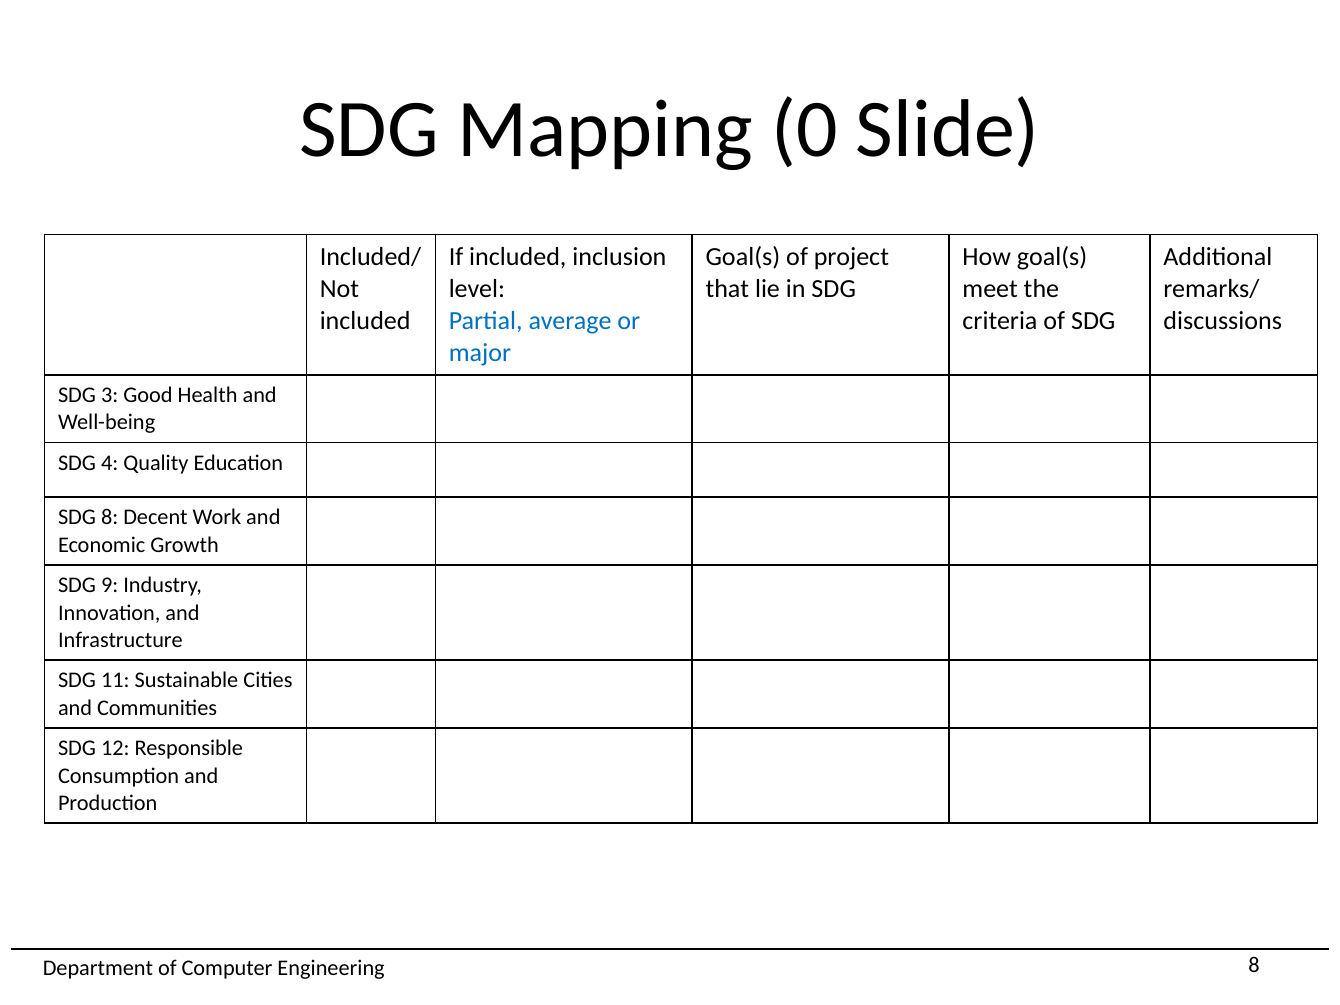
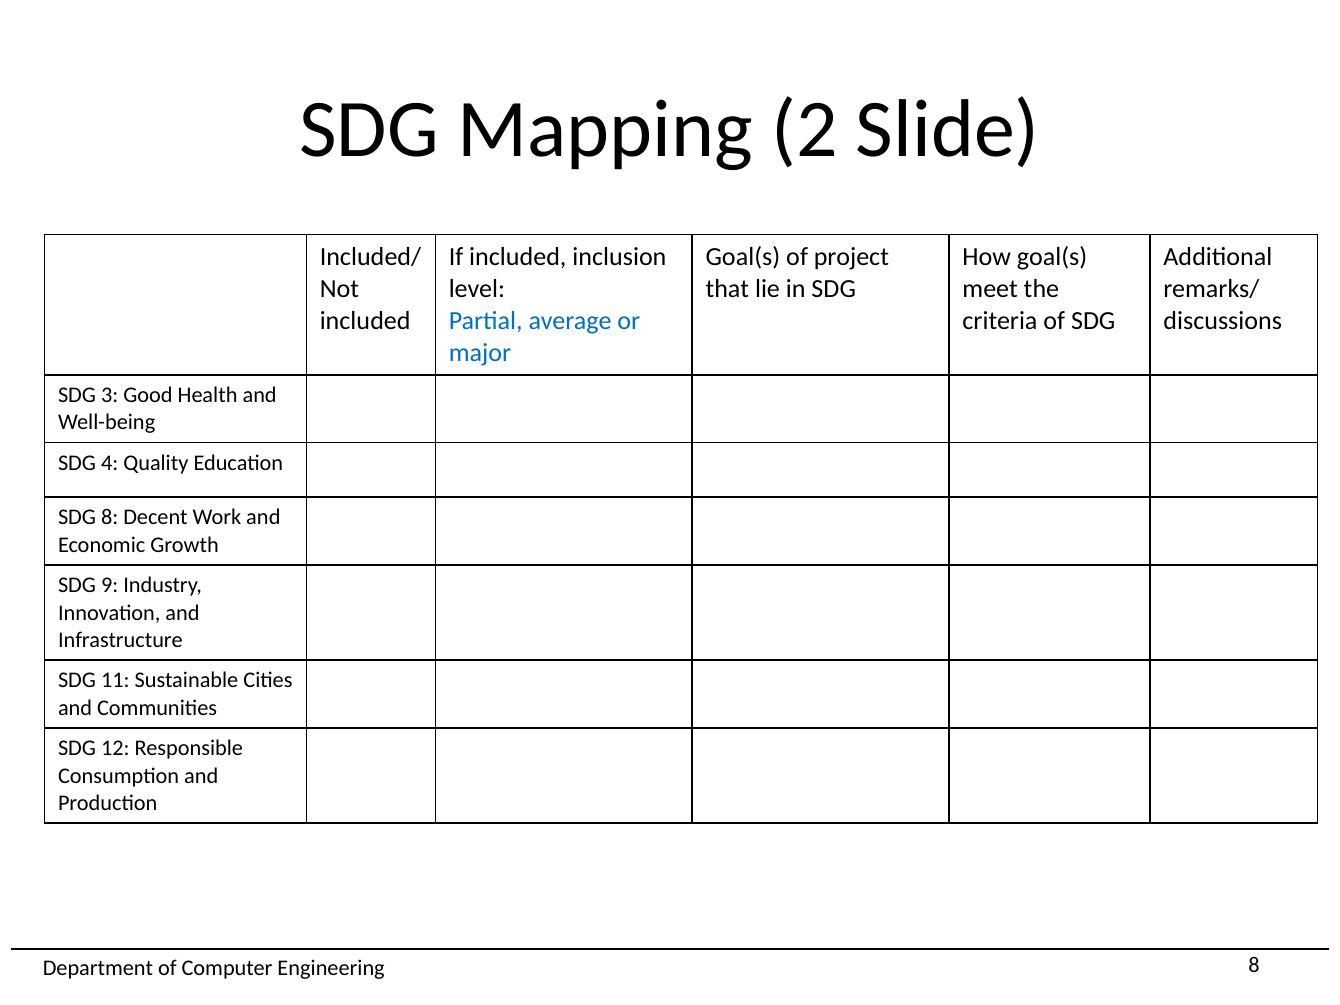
0: 0 -> 2
